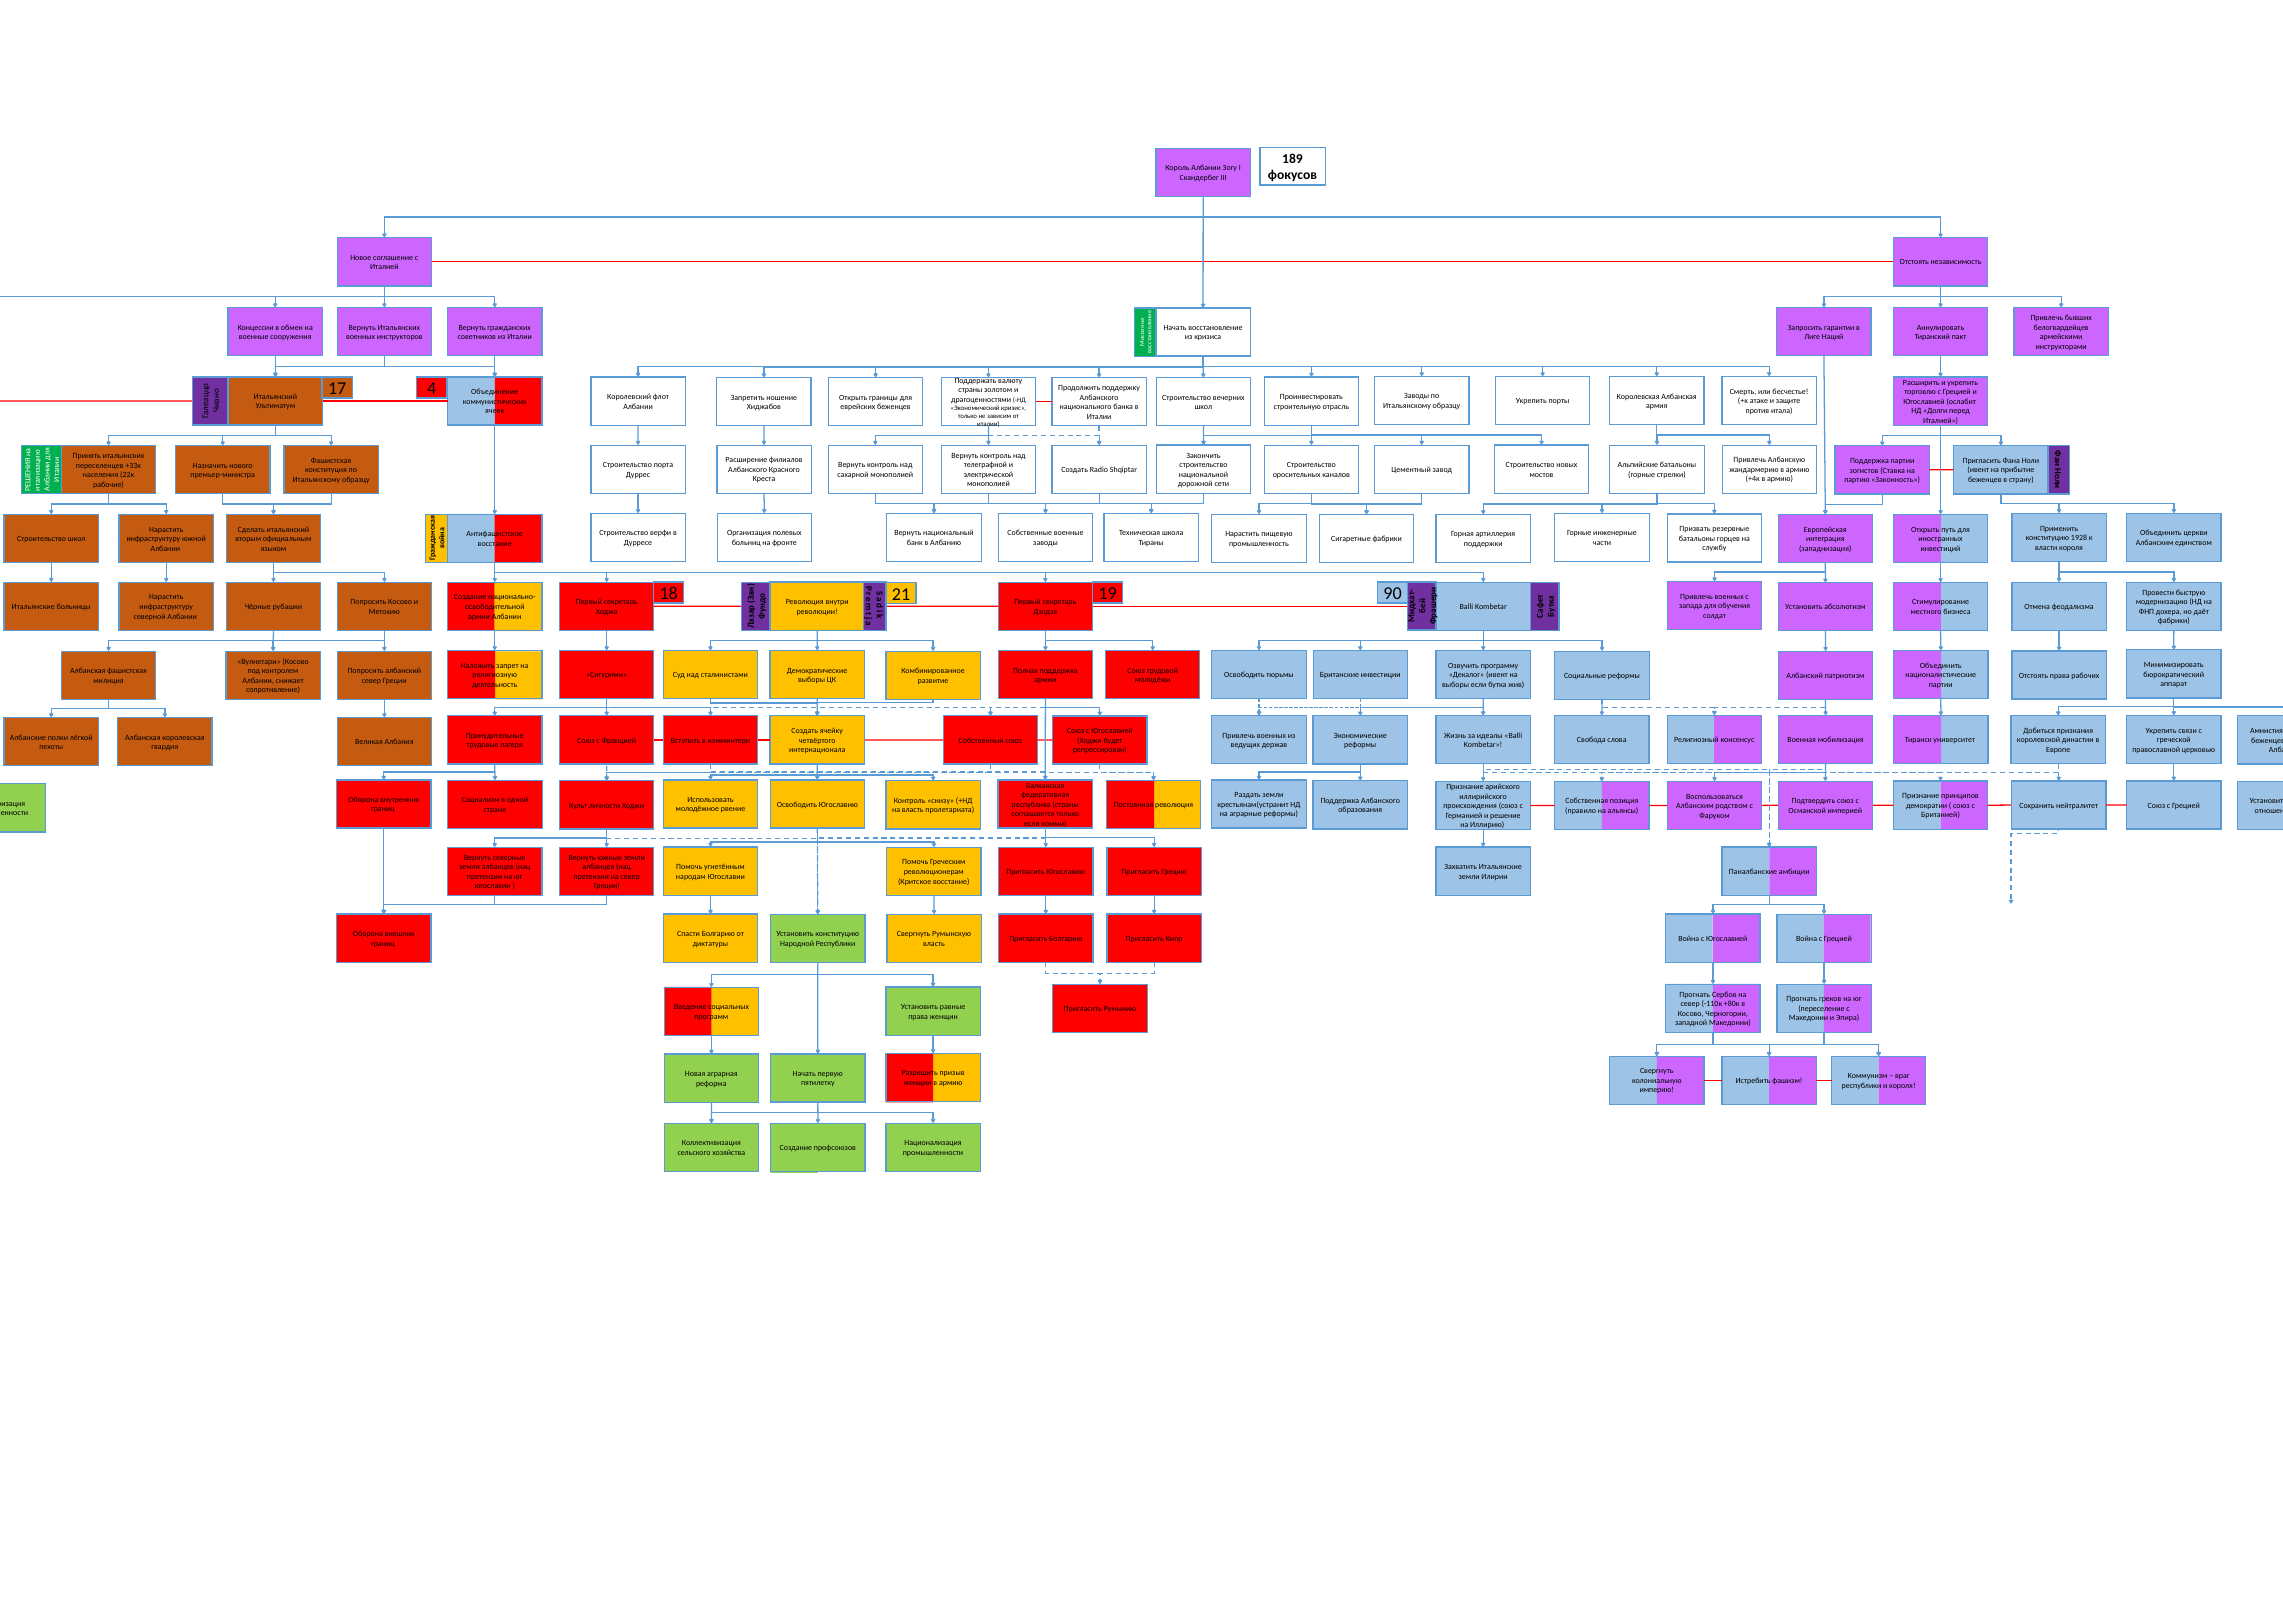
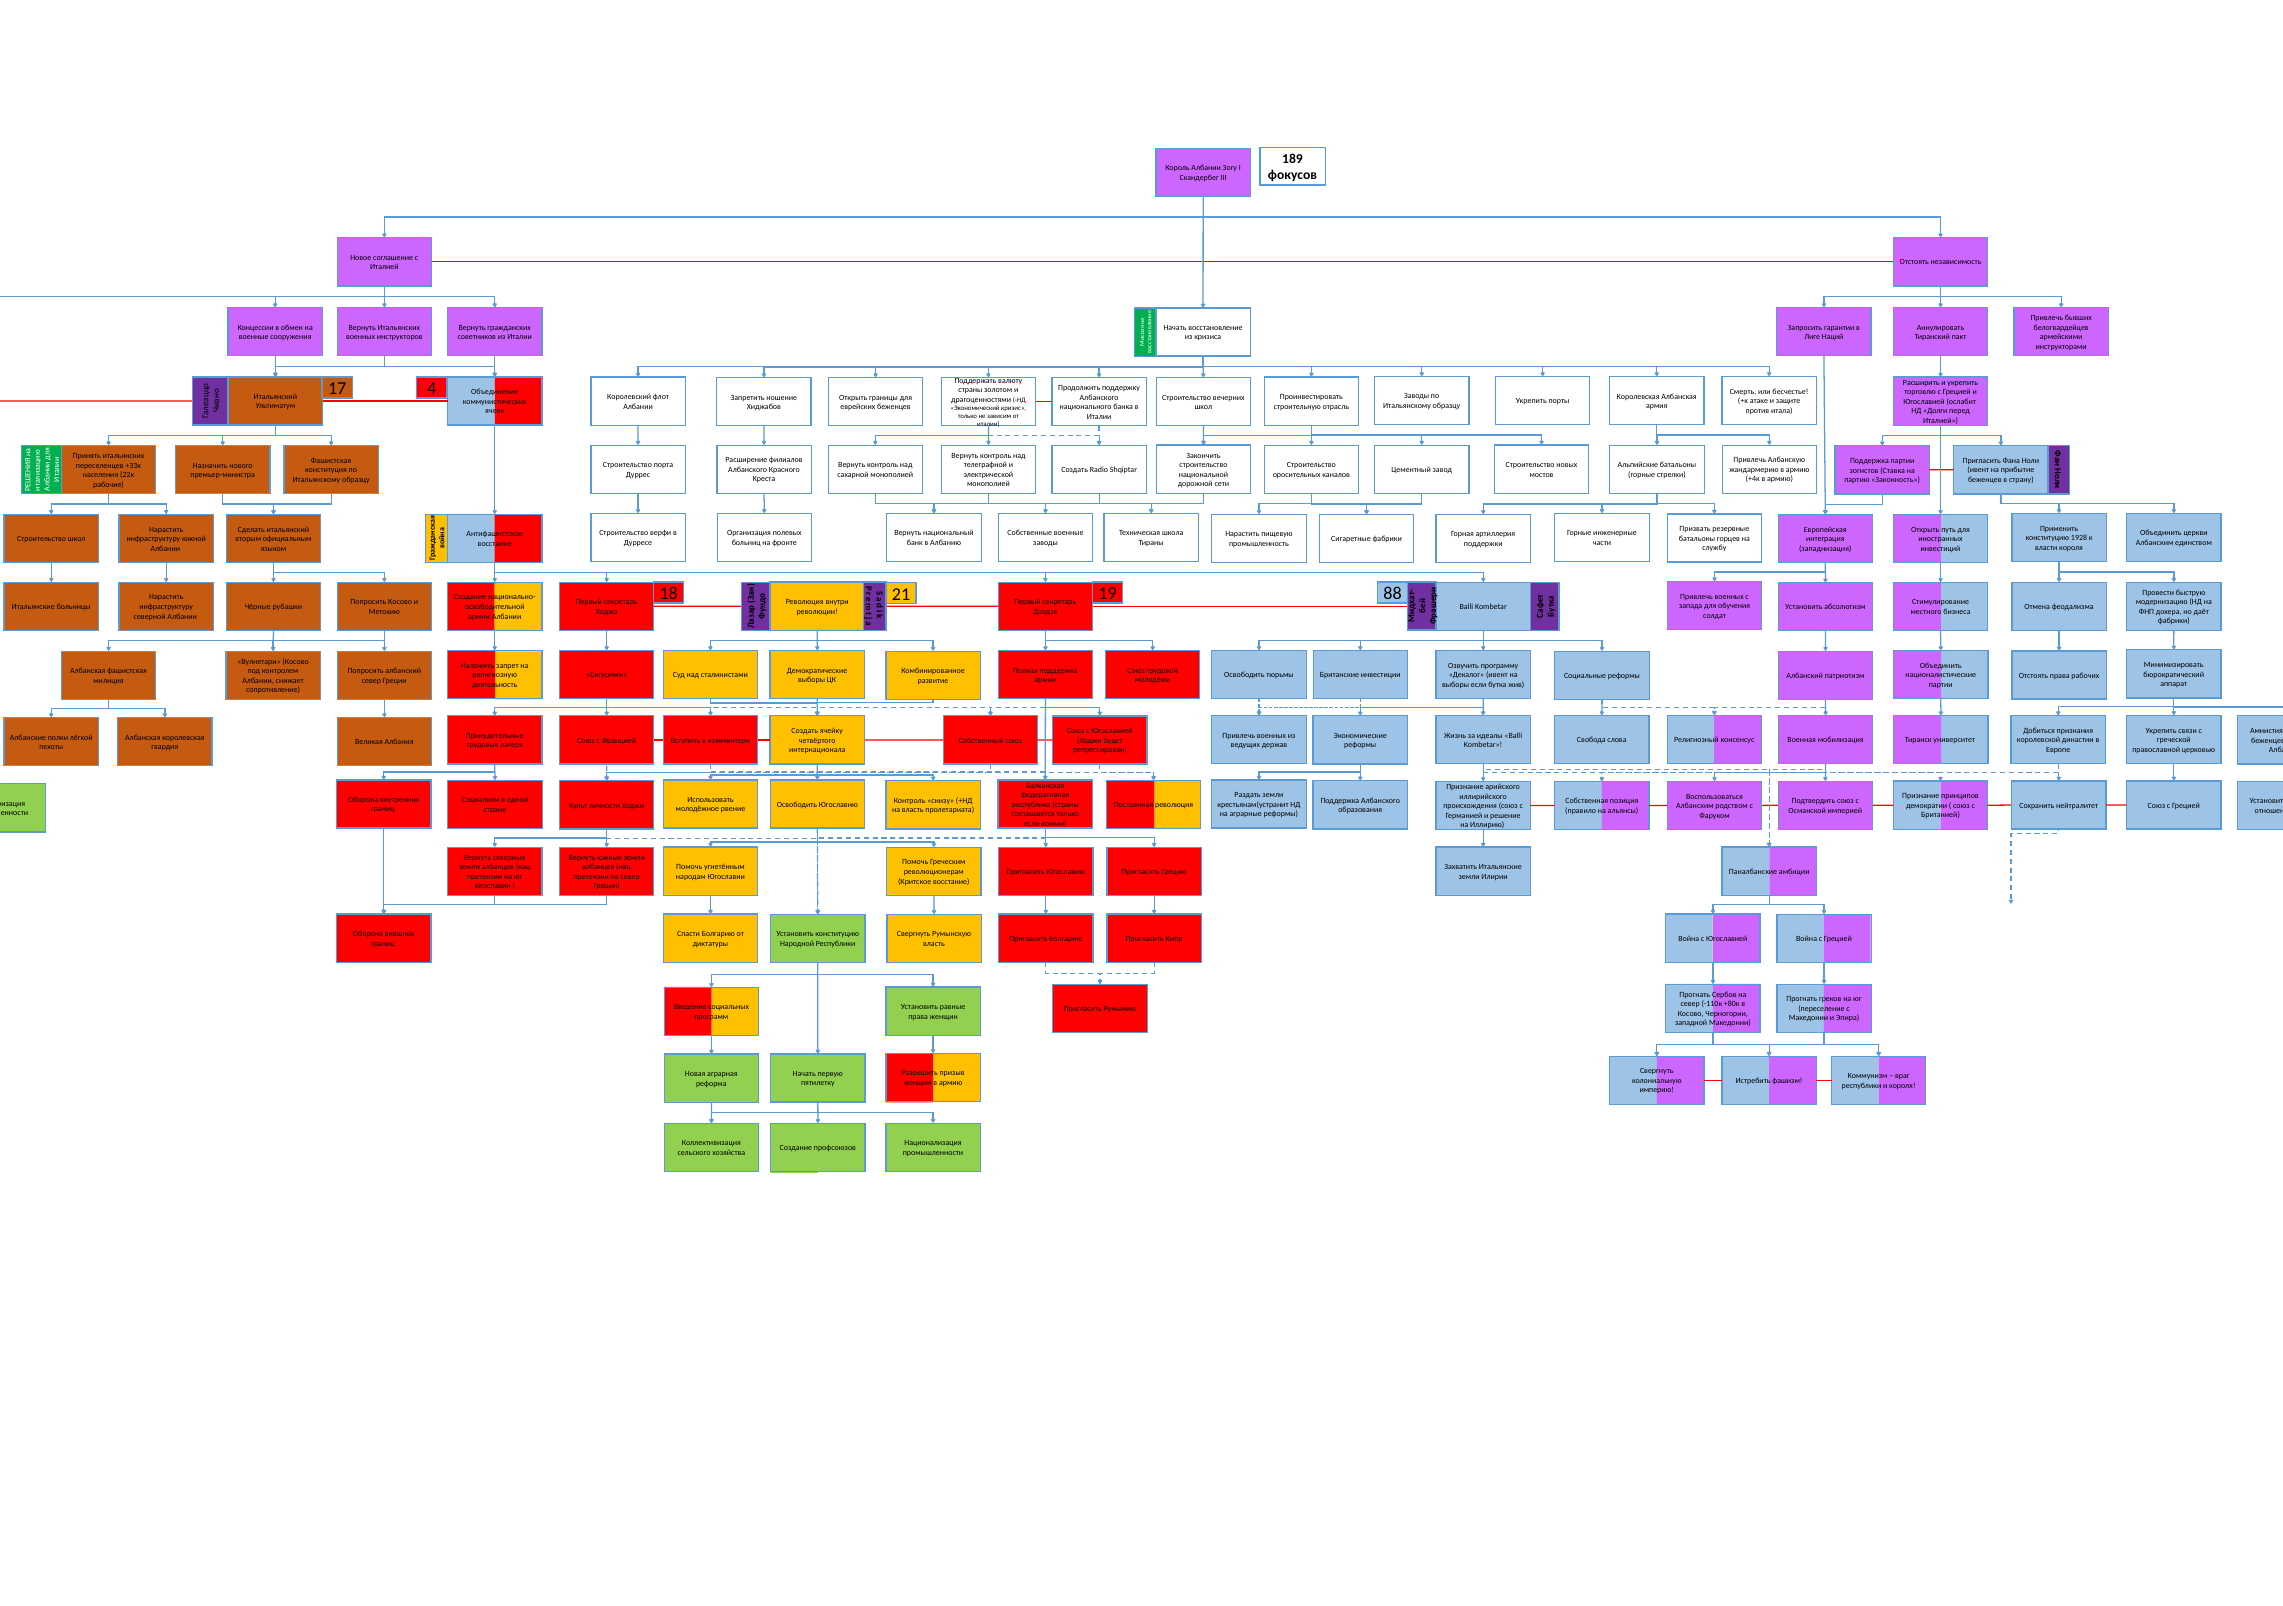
90: 90 -> 88
